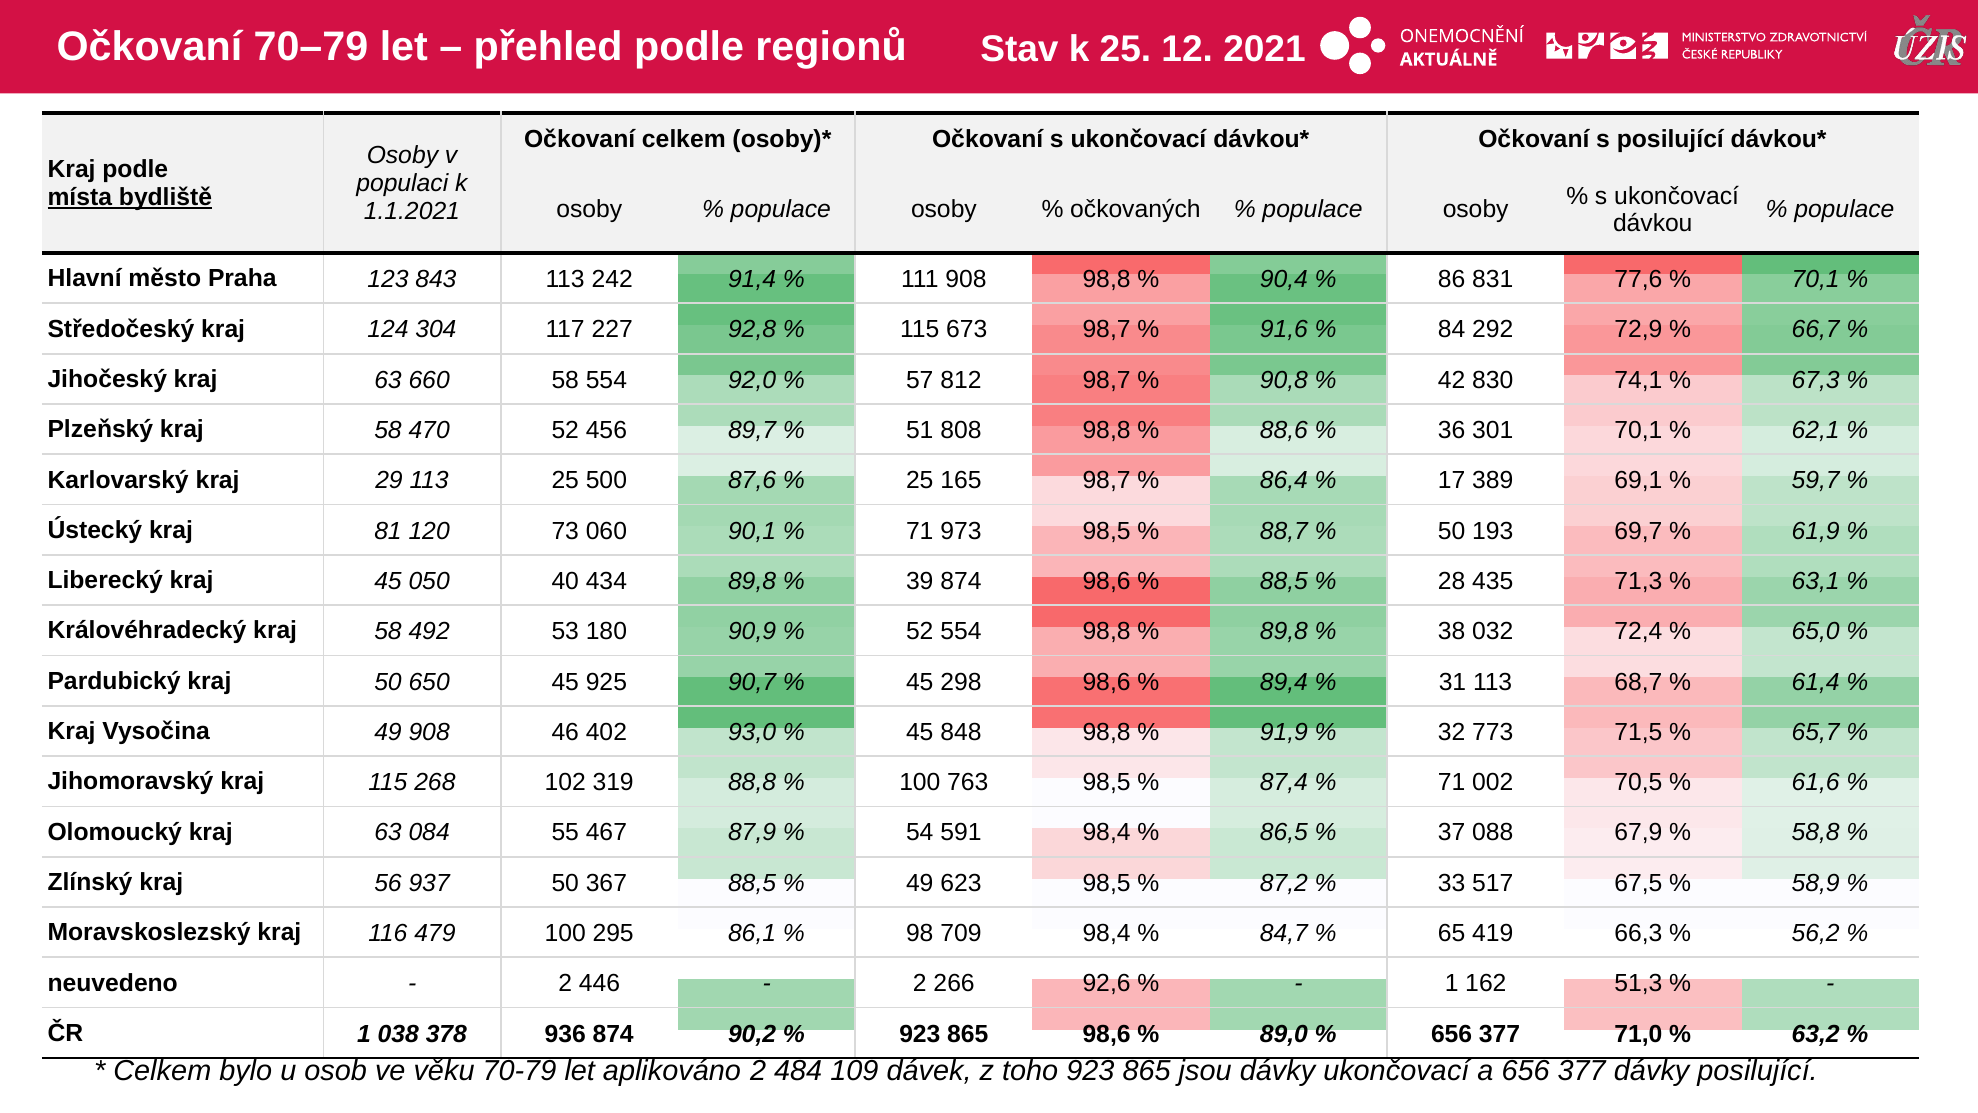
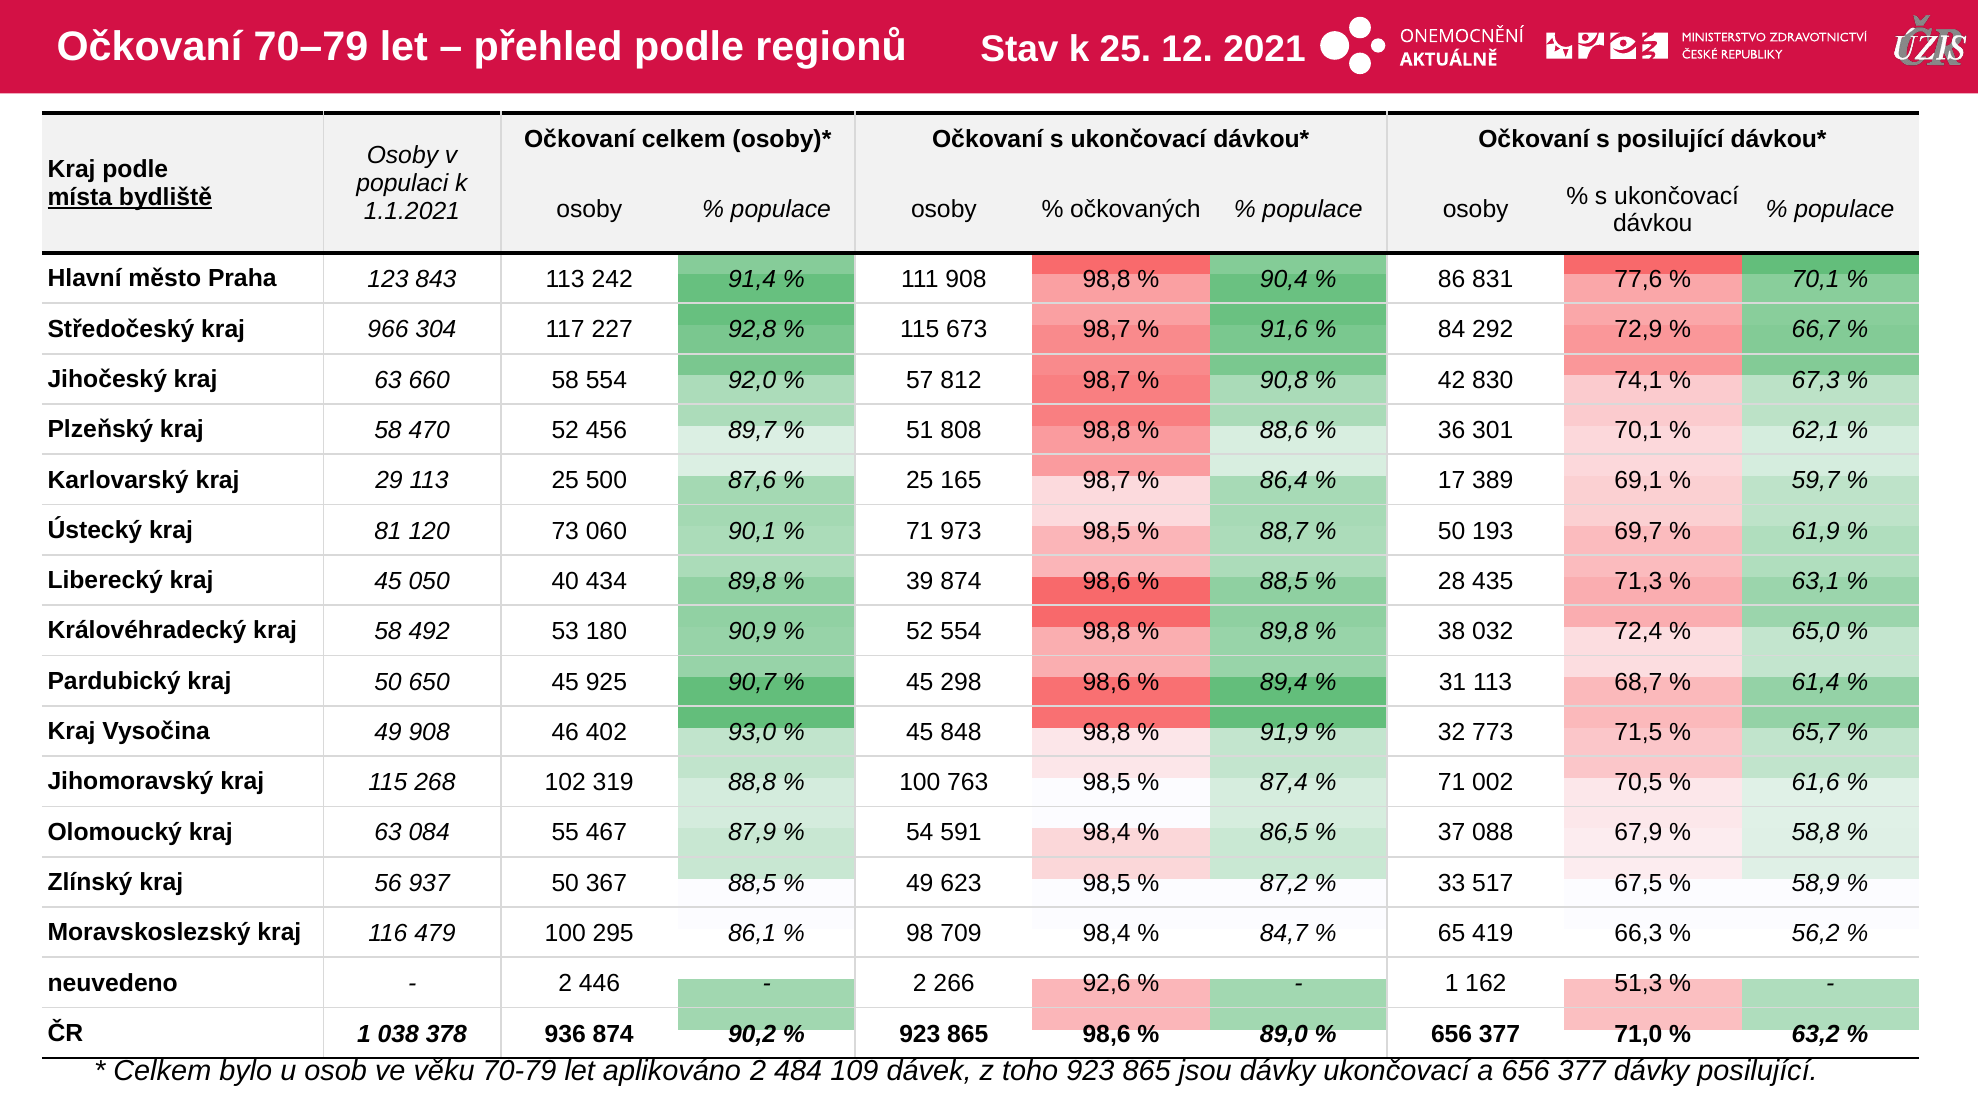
124: 124 -> 966
